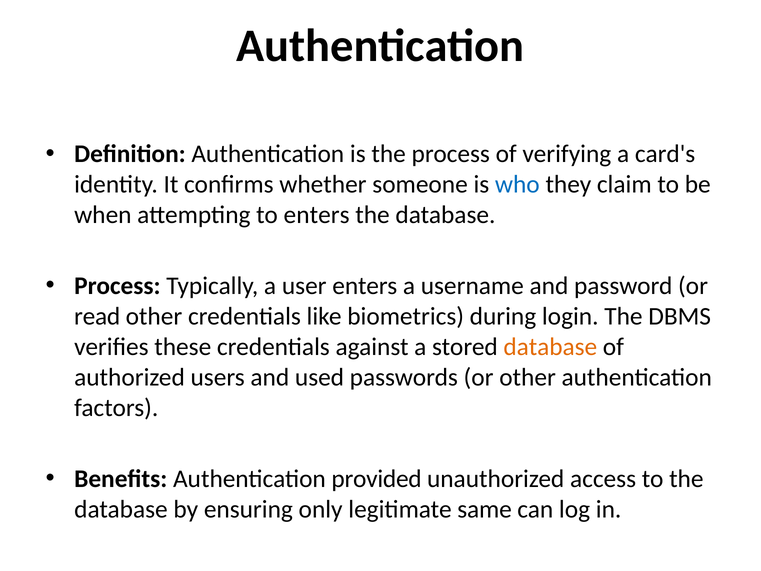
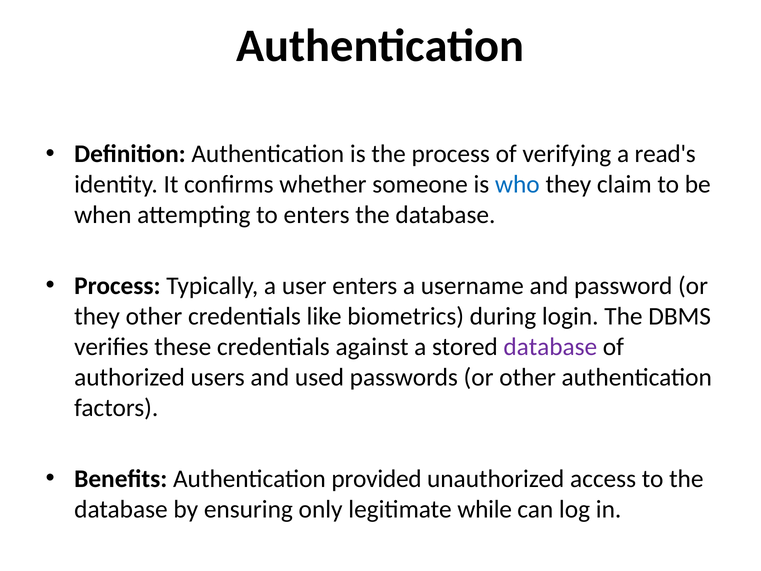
card's: card's -> read's
read at (97, 316): read -> they
database at (550, 347) colour: orange -> purple
same: same -> while
